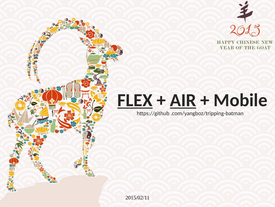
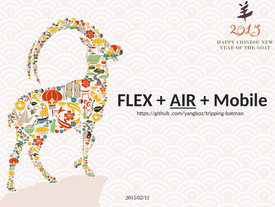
FLEX underline: present -> none
